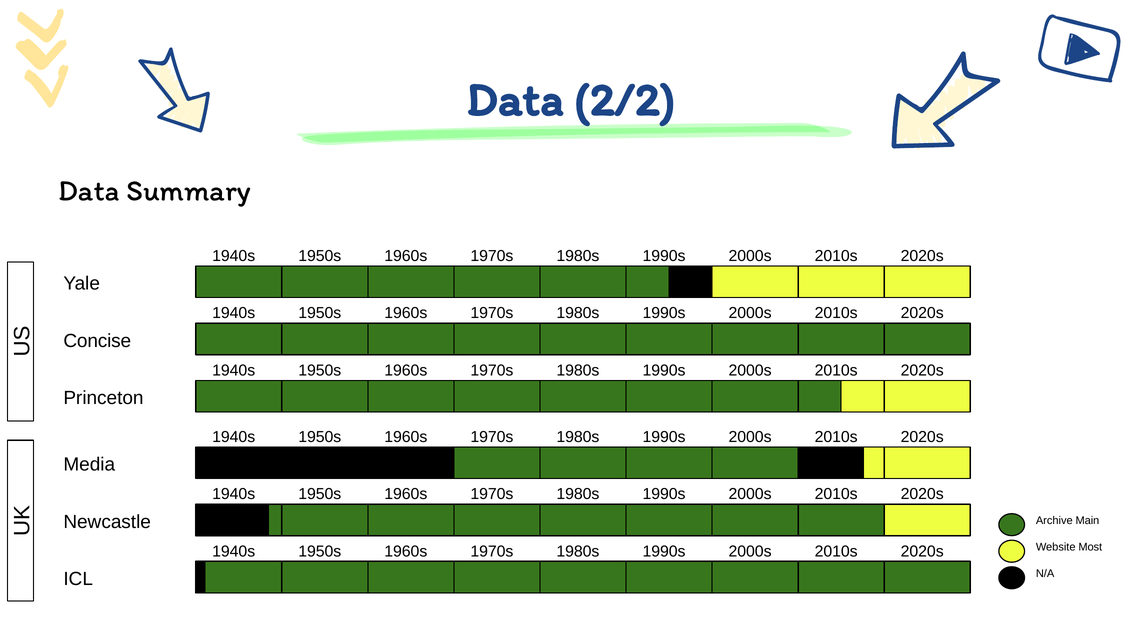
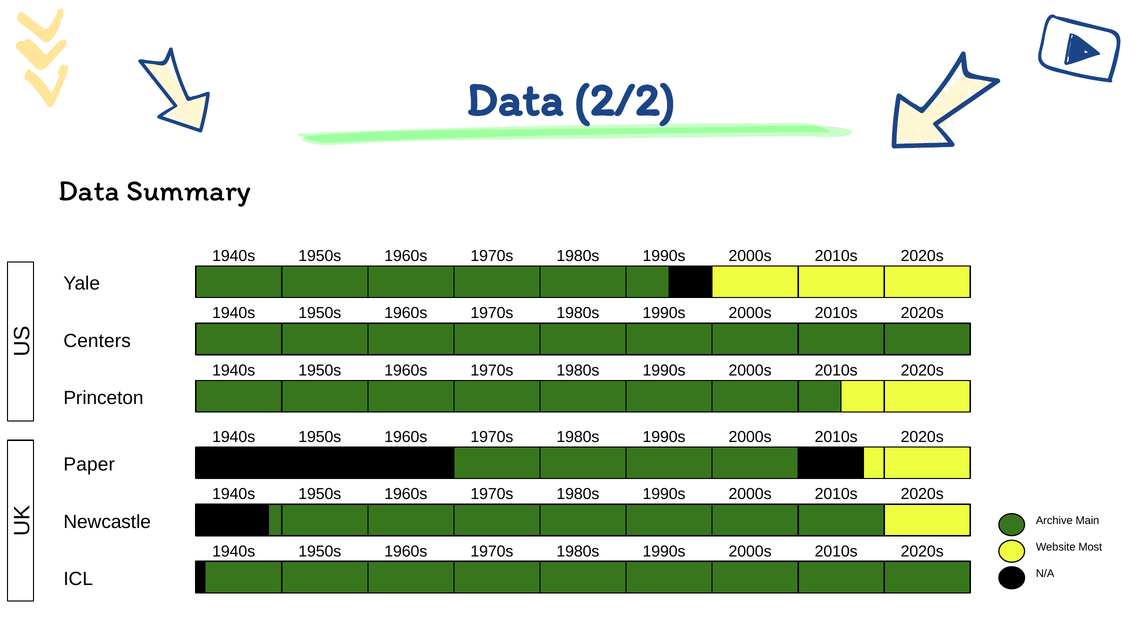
Concise: Concise -> Centers
Media: Media -> Paper
